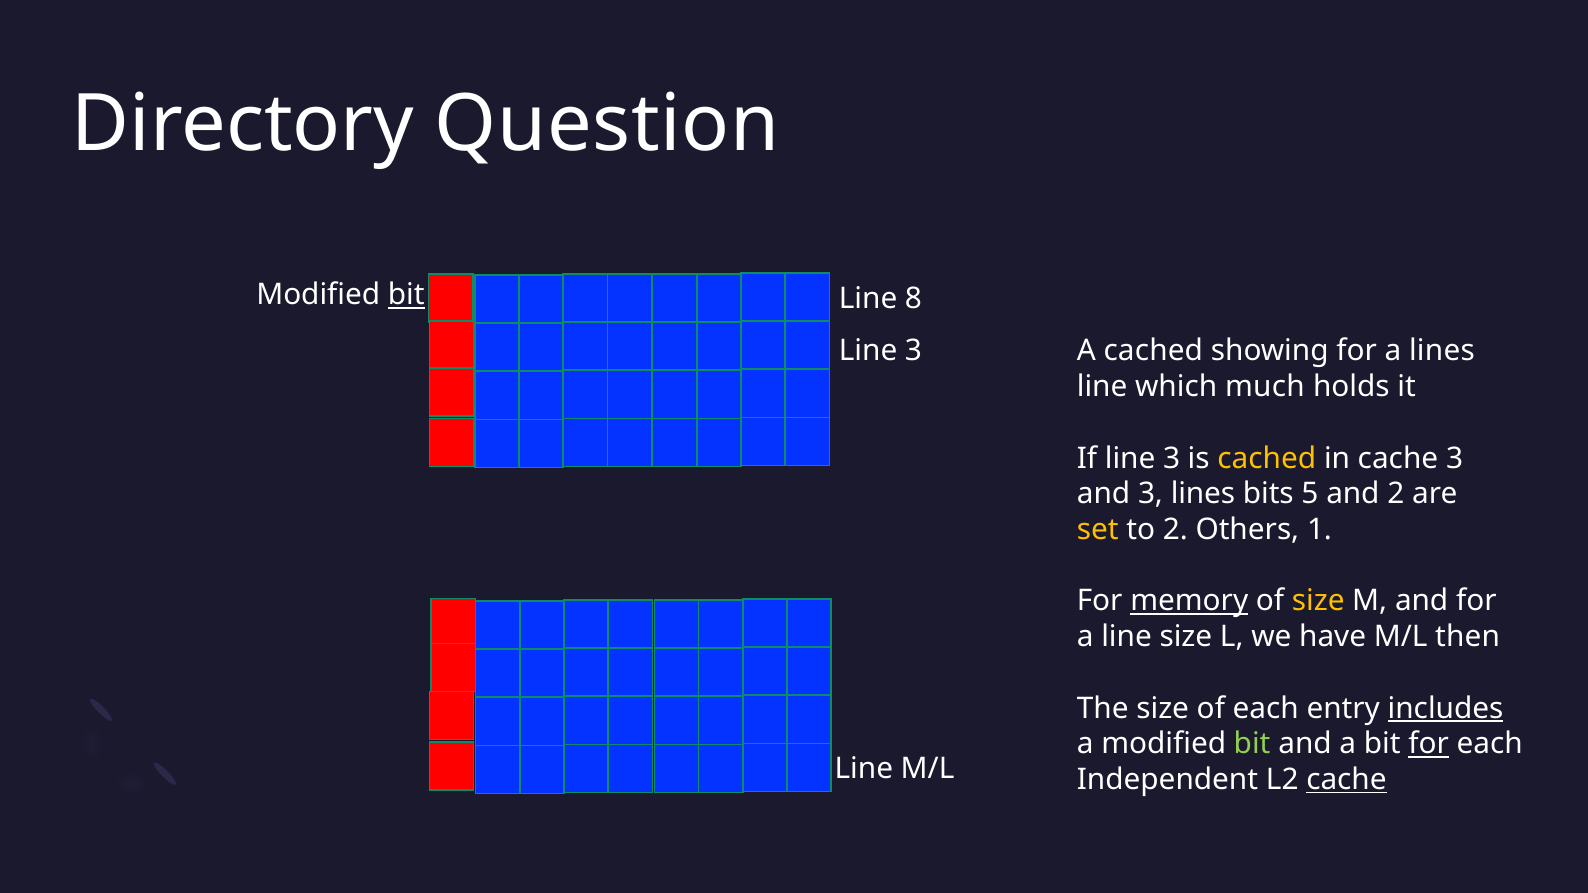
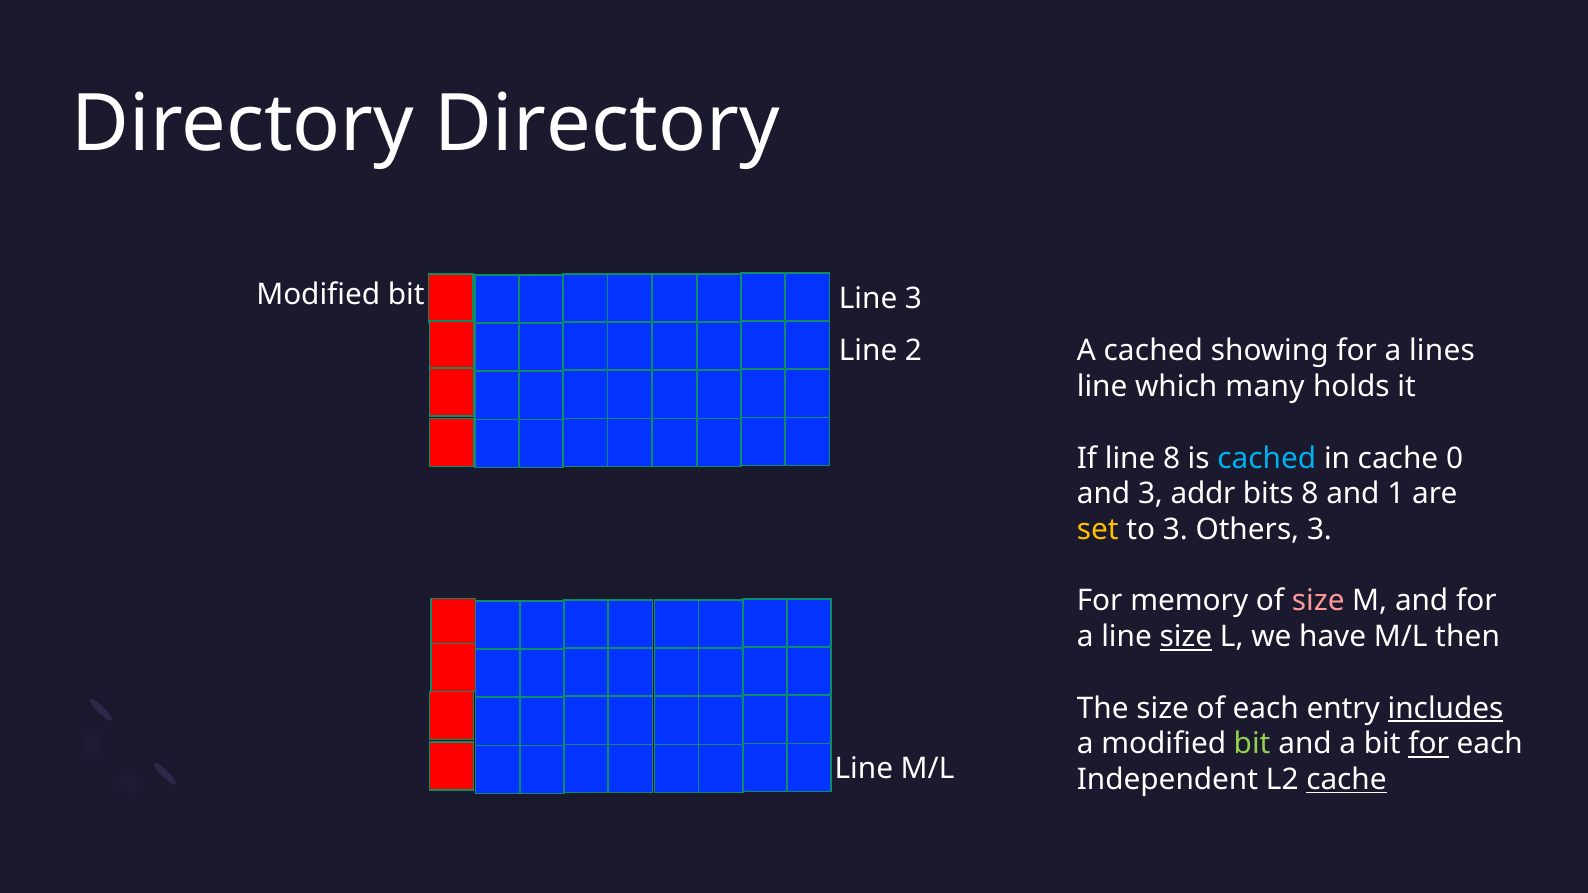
Directory Question: Question -> Directory
bit at (406, 295) underline: present -> none
Line 8: 8 -> 3
3 at (913, 351): 3 -> 2
much: much -> many
If line 3: 3 -> 8
cached at (1267, 458) colour: yellow -> light blue
cache 3: 3 -> 0
3 lines: lines -> addr
bits 5: 5 -> 8
and 2: 2 -> 1
to 2: 2 -> 3
Others 1: 1 -> 3
memory underline: present -> none
size at (1318, 601) colour: yellow -> pink
size at (1186, 637) underline: none -> present
